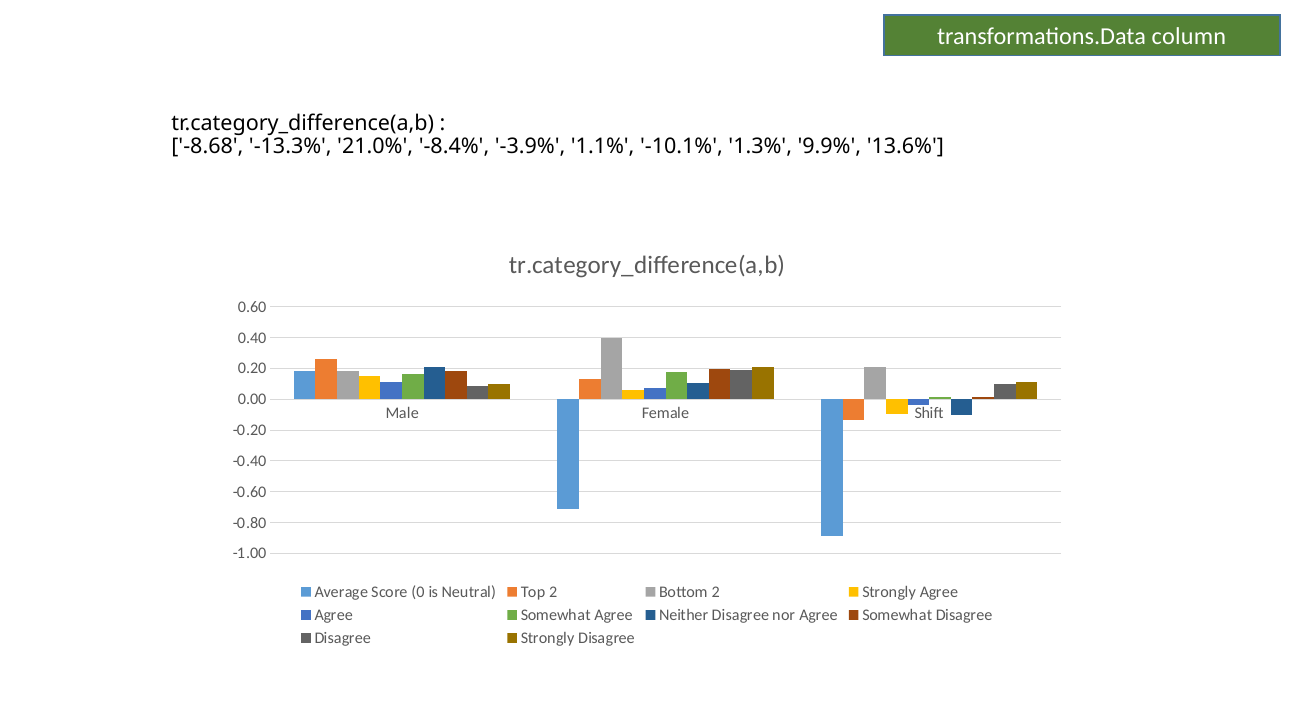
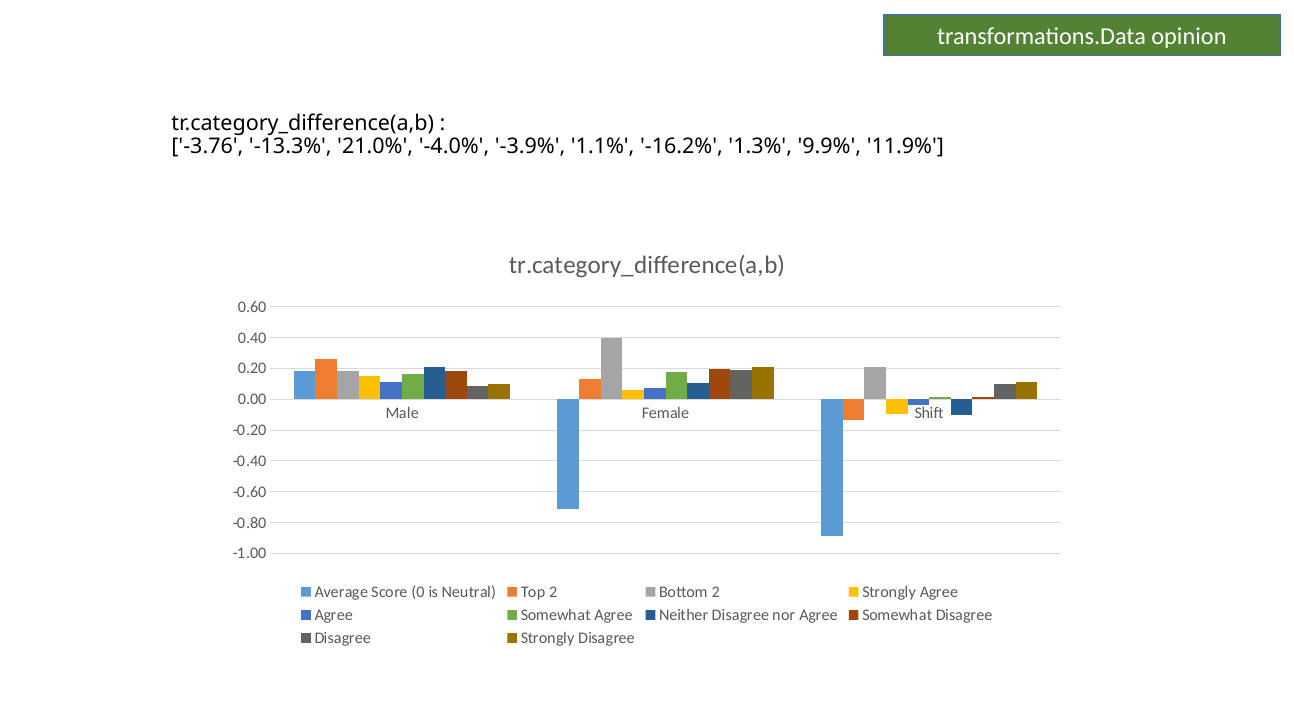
column: column -> opinion
-8.68: -8.68 -> -3.76
-8.4%: -8.4% -> -4.0%
-10.1%: -10.1% -> -16.2%
13.6%: 13.6% -> 11.9%
